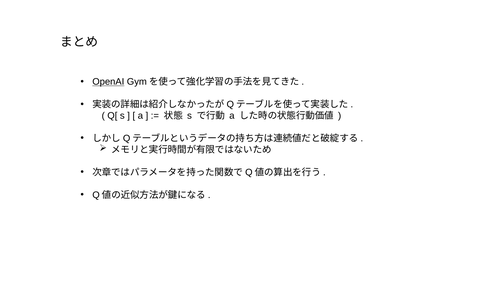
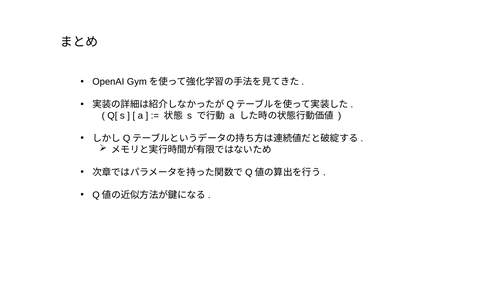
OpenAI underline: present -> none
